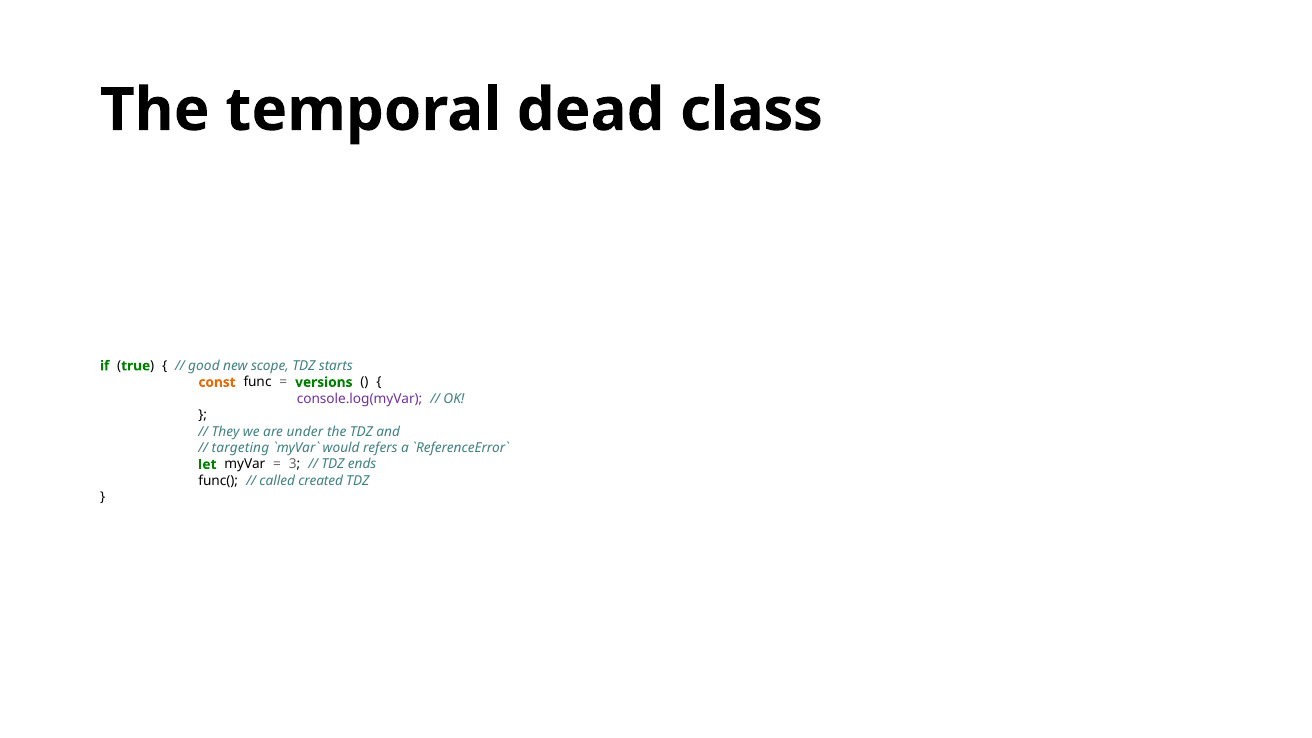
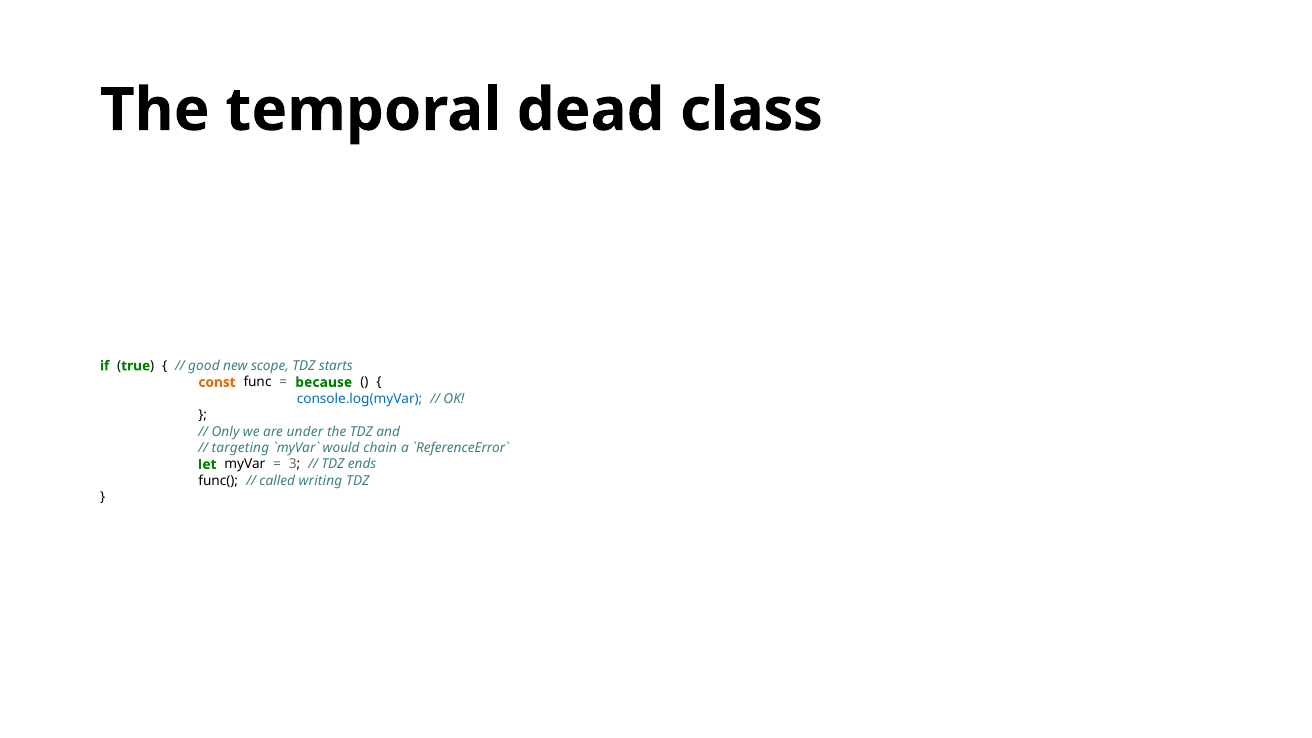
versions: versions -> because
console.log(myVar colour: purple -> blue
They: They -> Only
refers: refers -> chain
created: created -> writing
